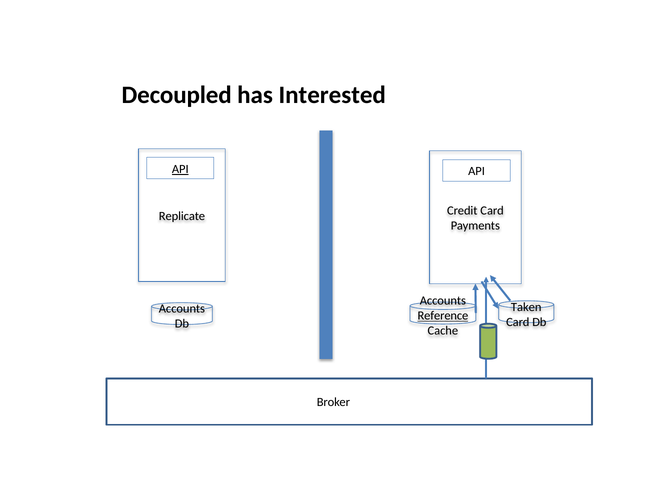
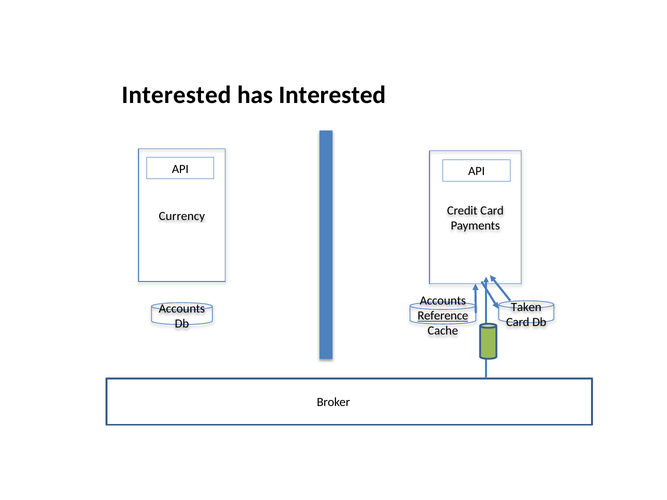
Decoupled at (177, 95): Decoupled -> Interested
API at (180, 169) underline: present -> none
Replicate: Replicate -> Currency
